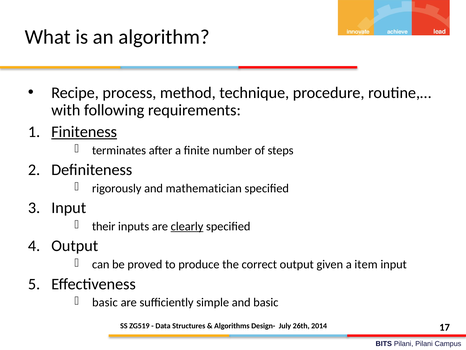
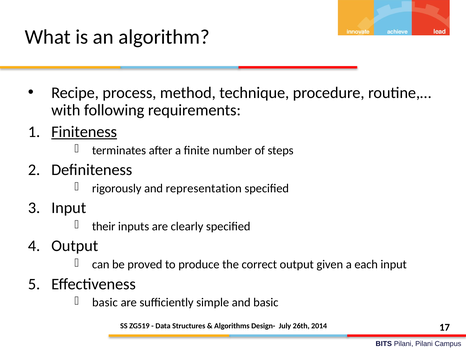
mathematician: mathematician -> representation
clearly underline: present -> none
item: item -> each
